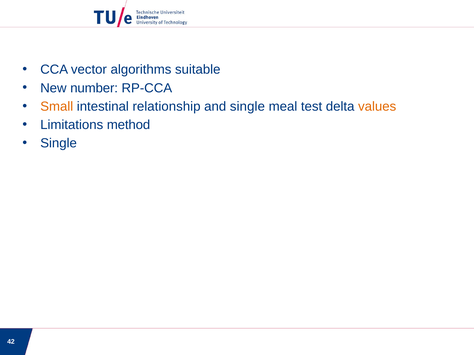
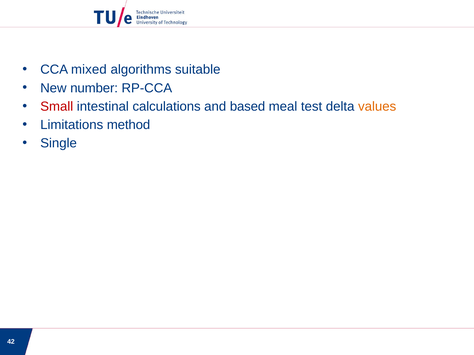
vector: vector -> mixed
Small colour: orange -> red
relationship: relationship -> calculations
and single: single -> based
